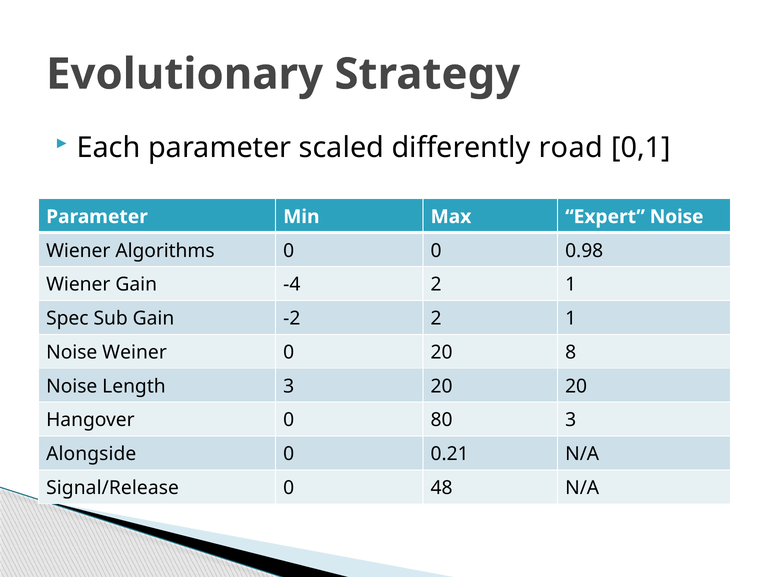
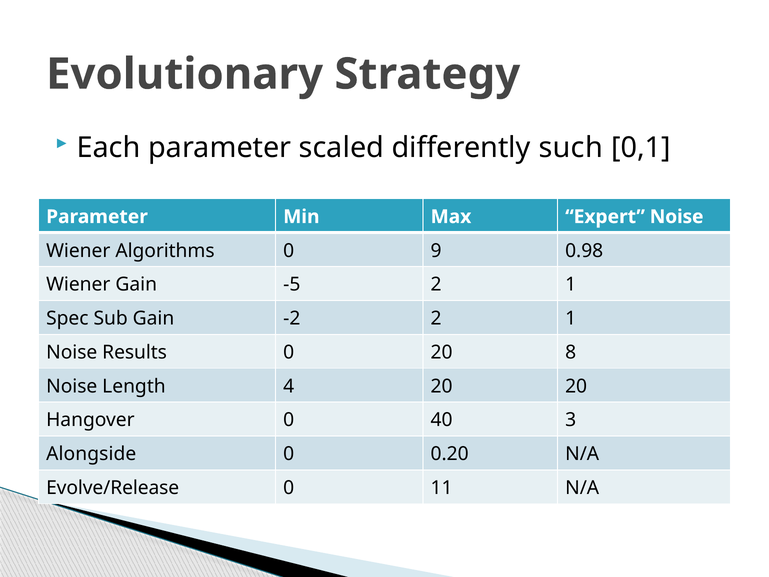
road: road -> such
0 0: 0 -> 9
-4: -4 -> -5
Weiner: Weiner -> Results
Length 3: 3 -> 4
80: 80 -> 40
0.21: 0.21 -> 0.20
Signal/Release: Signal/Release -> Evolve/Release
48: 48 -> 11
